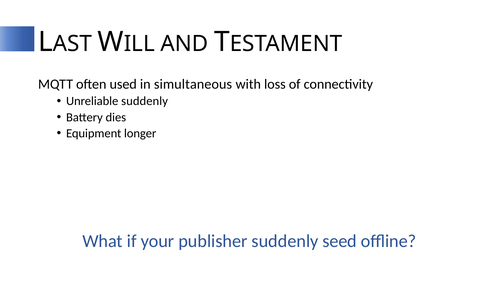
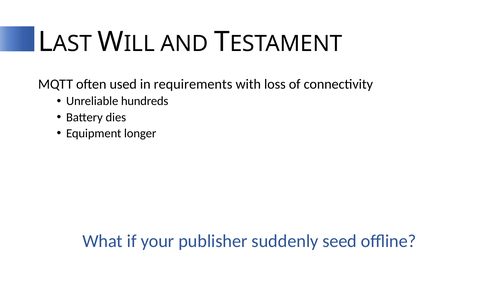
simultaneous: simultaneous -> requirements
Unreliable suddenly: suddenly -> hundreds
